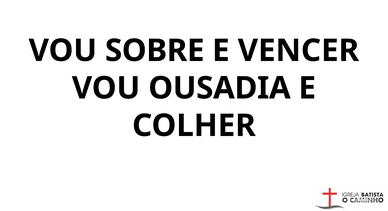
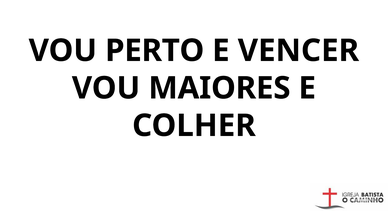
SOBRE: SOBRE -> PERTO
OUSADIA: OUSADIA -> MAIORES
